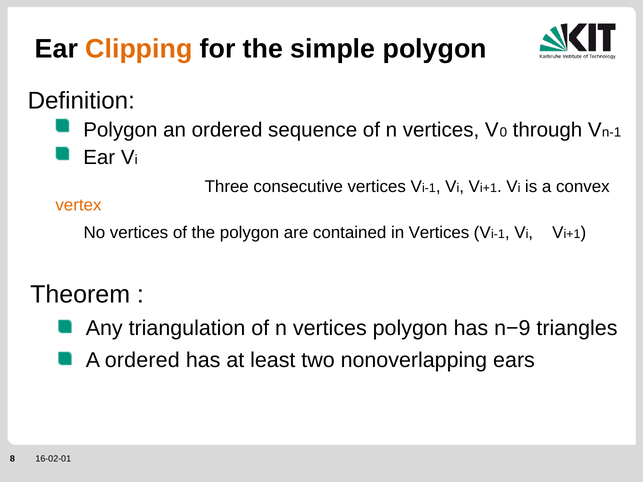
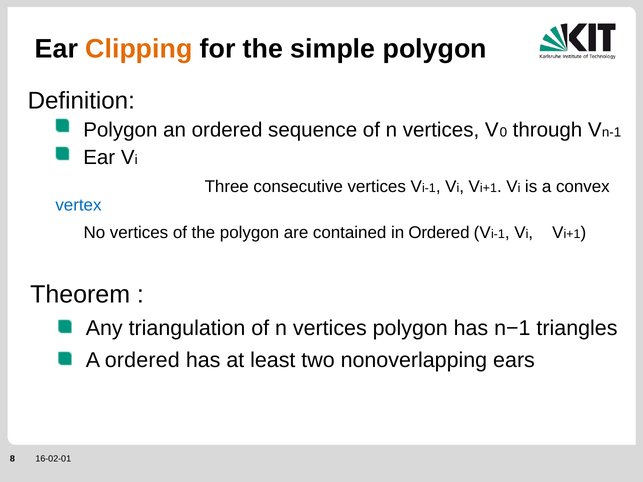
vertex colour: orange -> blue
in Vertices: Vertices -> Ordered
n−9: n−9 -> n−1
